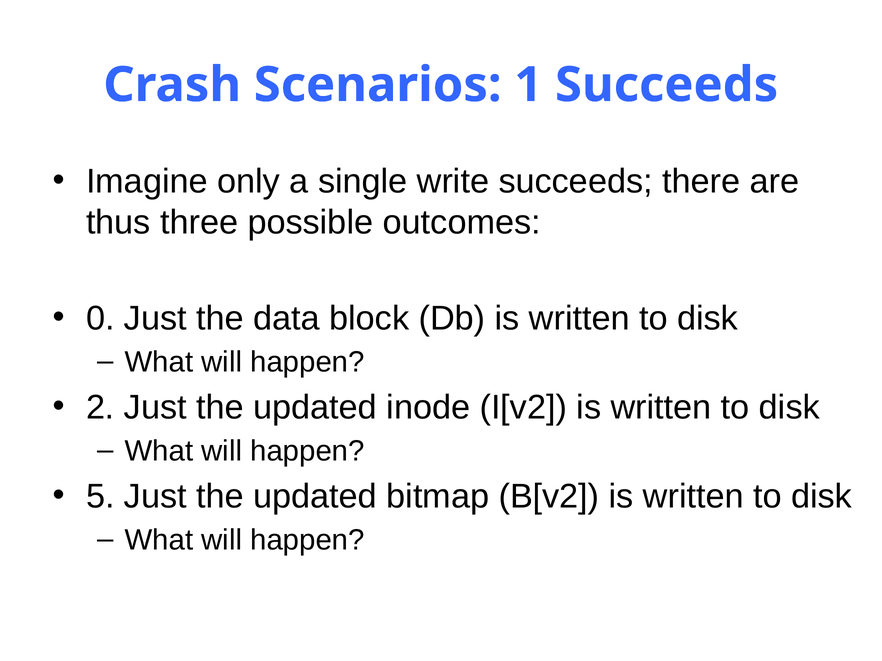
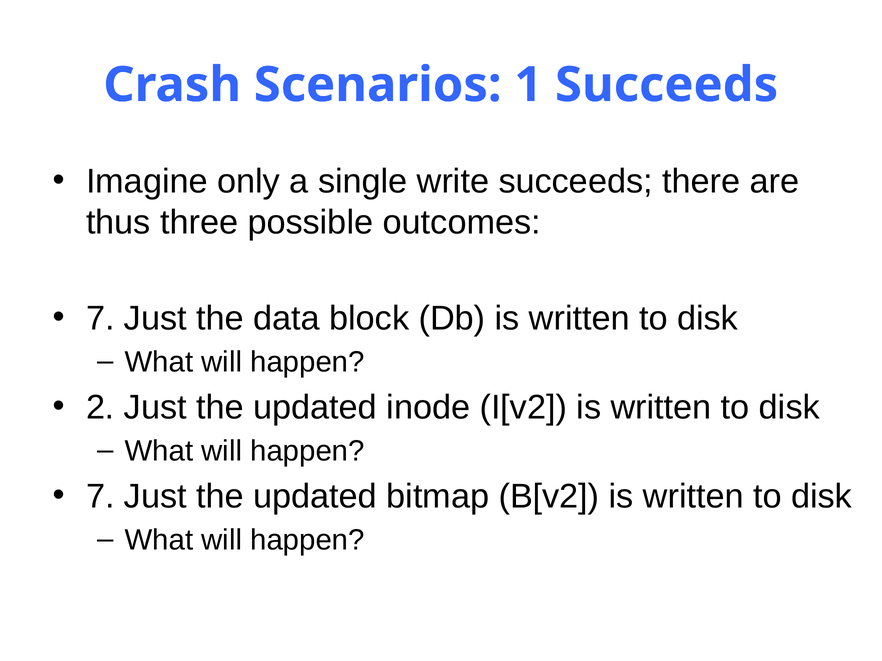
0 at (100, 319): 0 -> 7
5 at (100, 497): 5 -> 7
